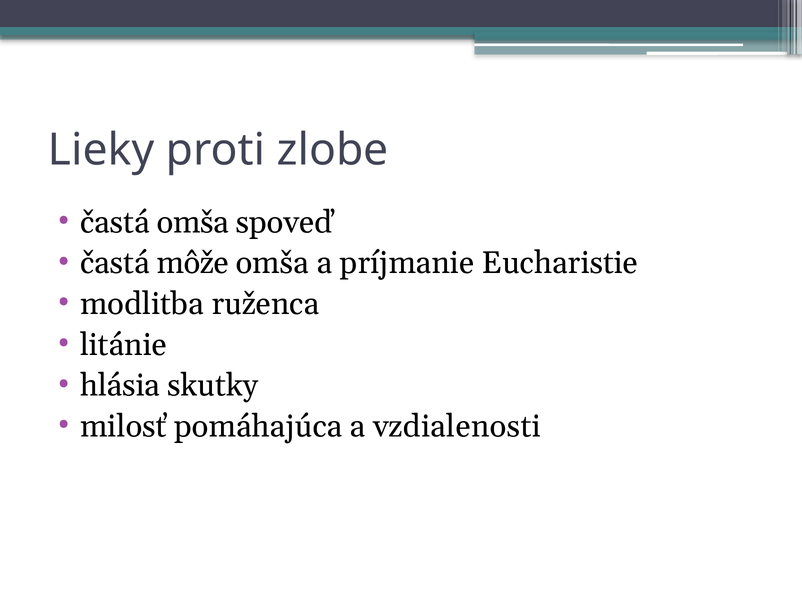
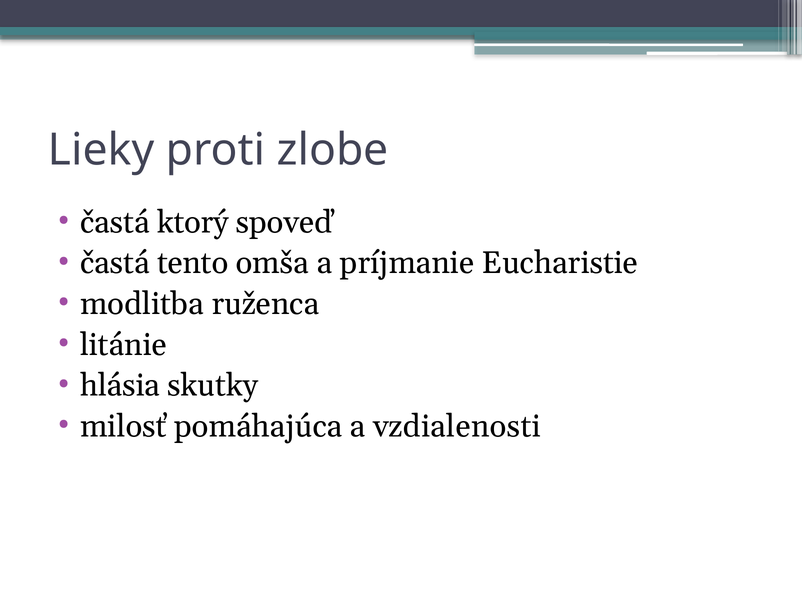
častá omša: omša -> ktorý
môže: môže -> tento
